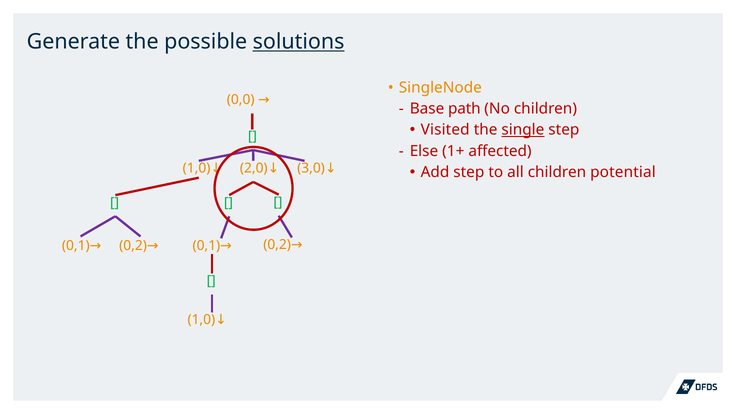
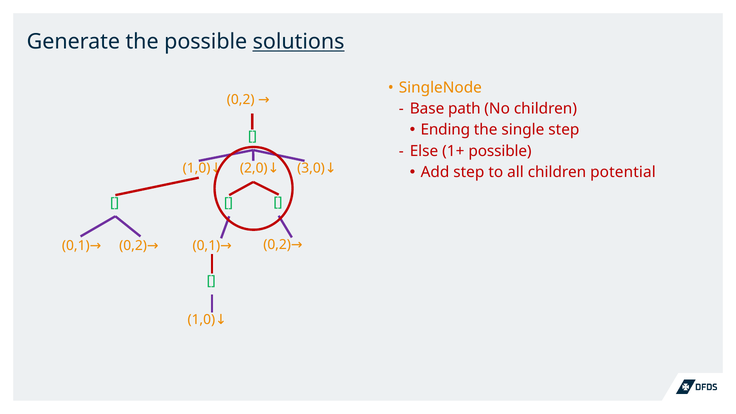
0,0 at (241, 100): 0,0 -> 0,2
Visited: Visited -> Ending
single underline: present -> none
1+ affected: affected -> possible
